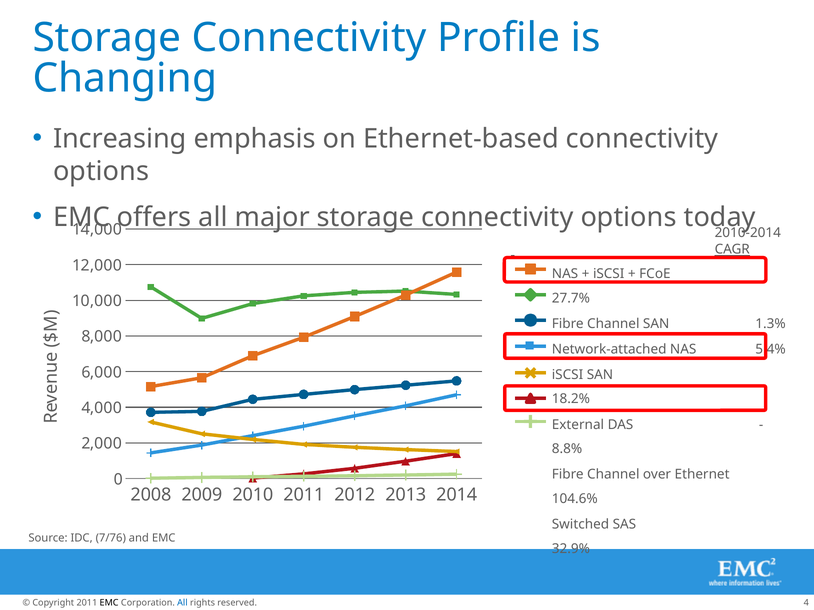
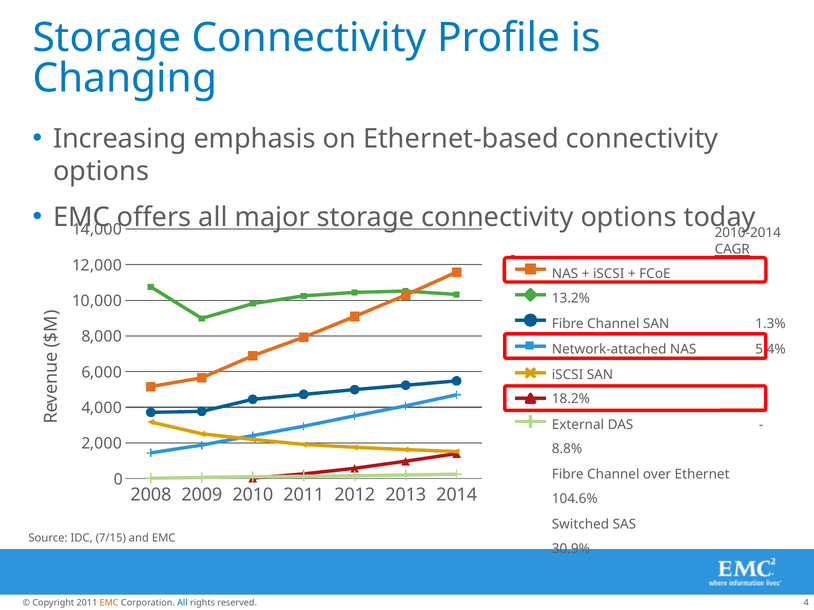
27.7%: 27.7% -> 13.2%
7/76: 7/76 -> 7/15
32.9%: 32.9% -> 30.9%
EMC at (109, 603) colour: black -> orange
